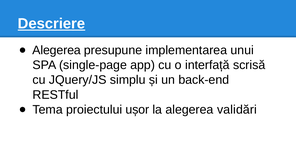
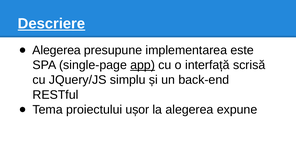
unui: unui -> este
app underline: none -> present
validări: validări -> expune
